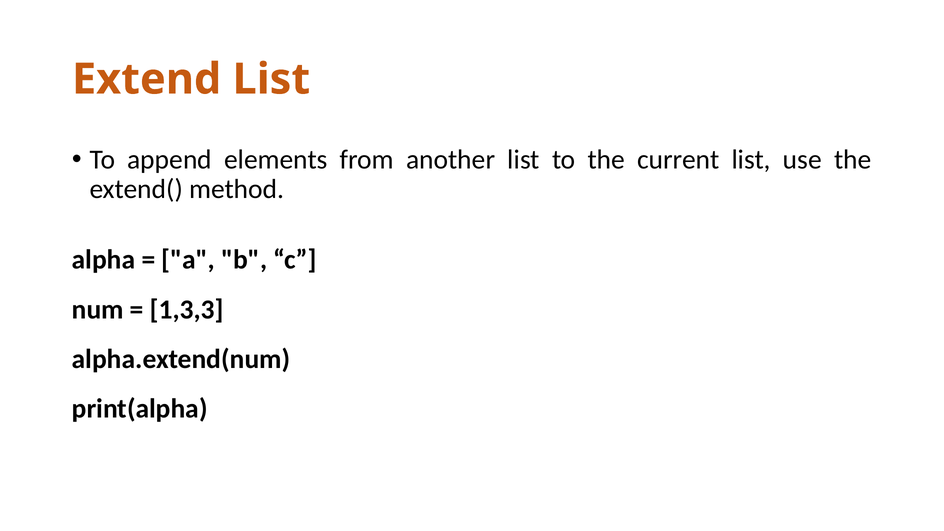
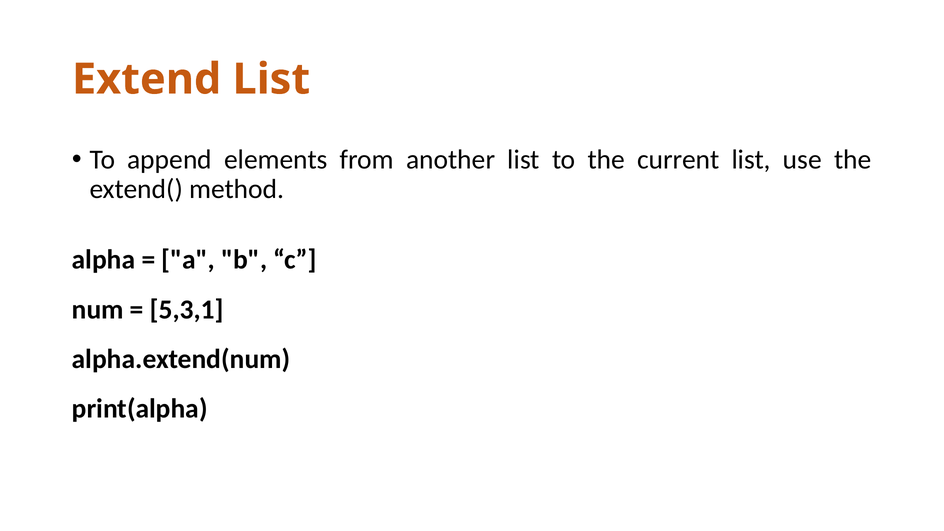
1,3,3: 1,3,3 -> 5,3,1
